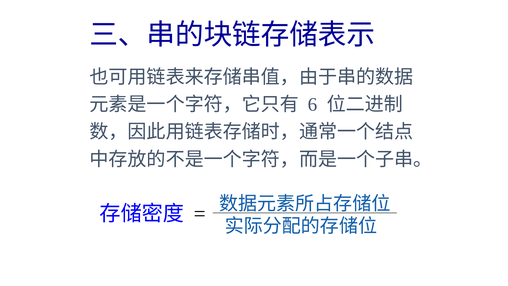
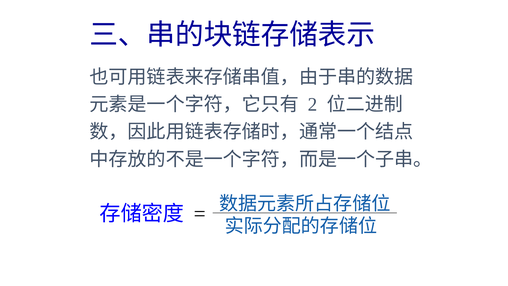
6: 6 -> 2
